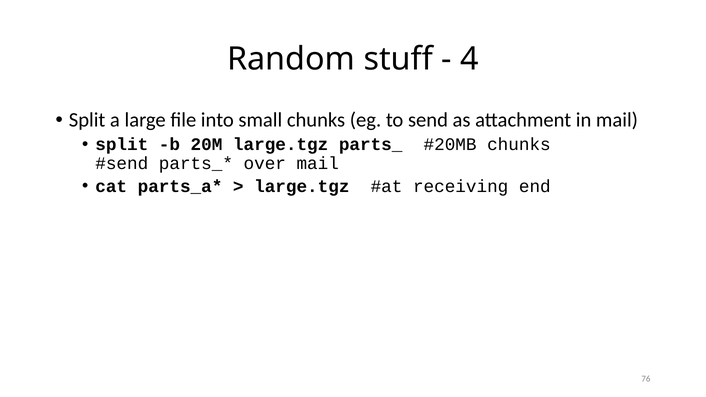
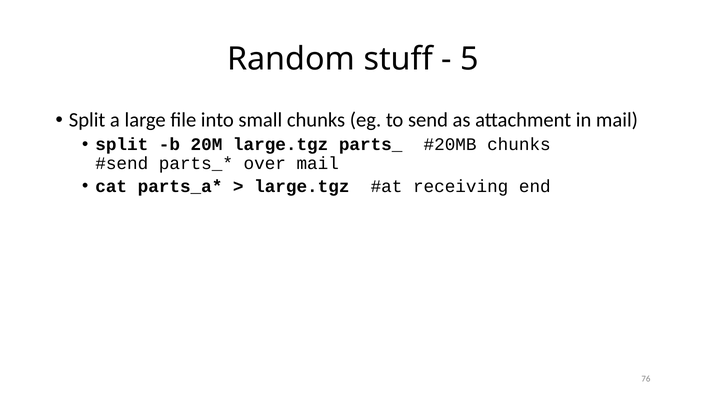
4: 4 -> 5
